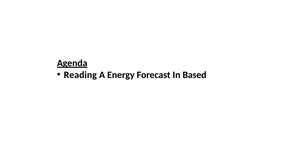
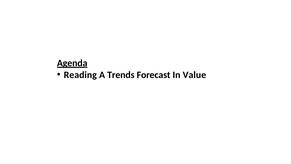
Energy: Energy -> Trends
Based: Based -> Value
